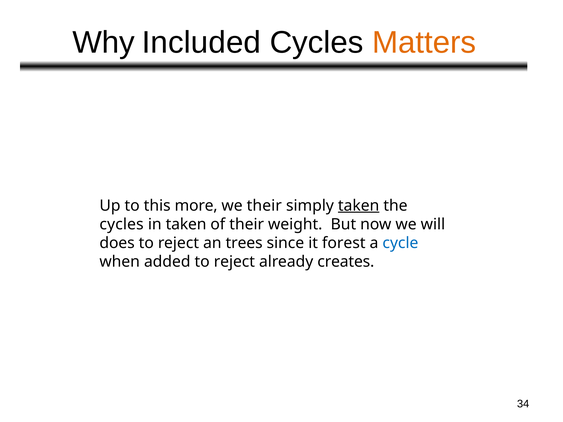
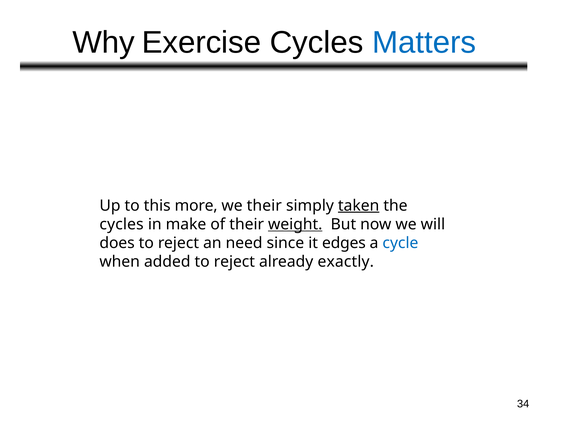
Included: Included -> Exercise
Matters colour: orange -> blue
in taken: taken -> make
weight underline: none -> present
trees: trees -> need
forest: forest -> edges
creates: creates -> exactly
